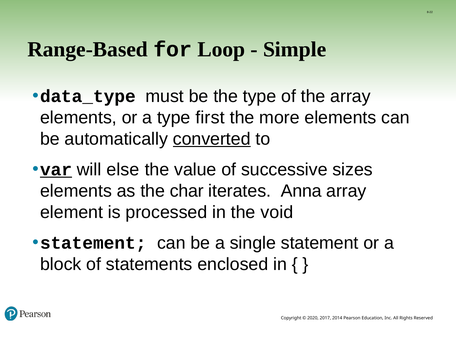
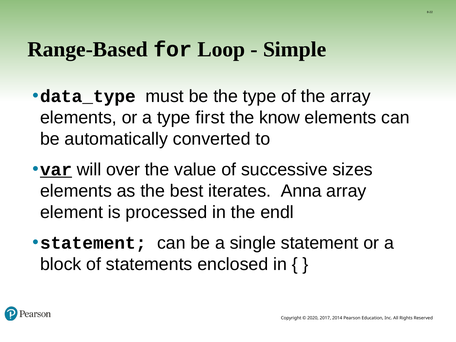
more: more -> know
converted underline: present -> none
else: else -> over
char: char -> best
void: void -> endl
